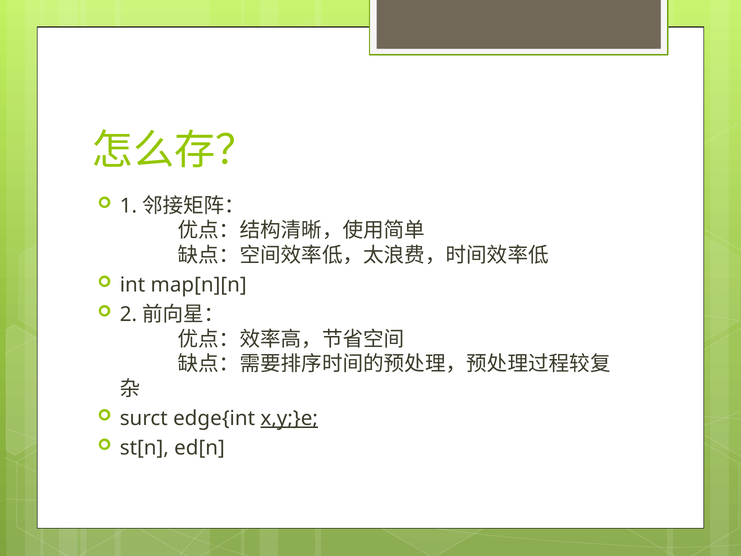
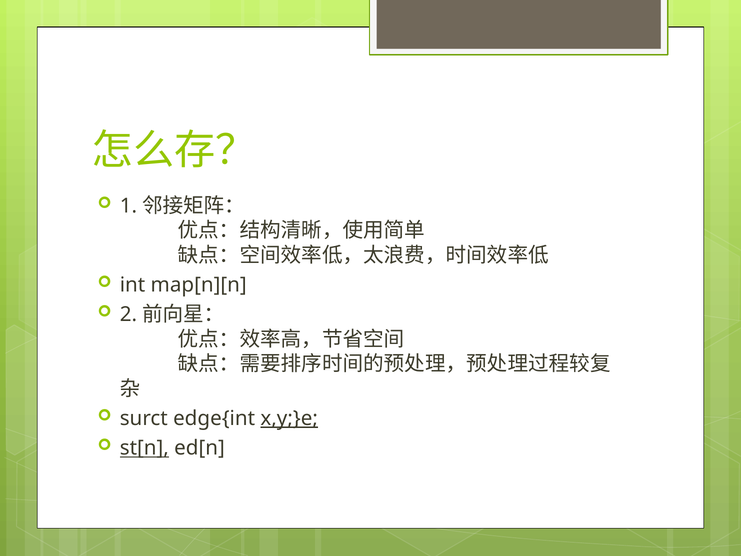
st[n underline: none -> present
